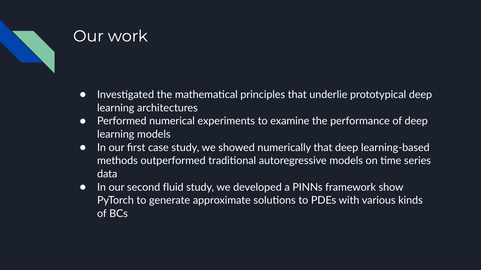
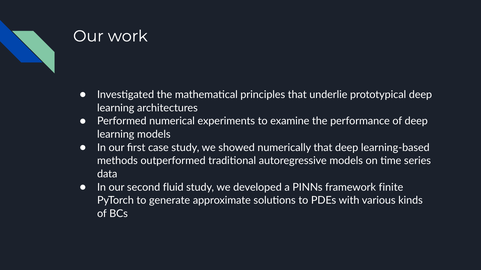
show: show -> finite
